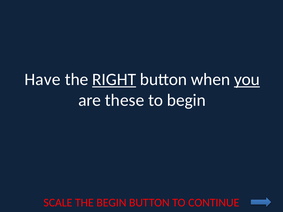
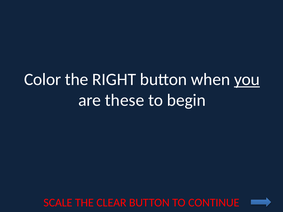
Have: Have -> Color
RIGHT underline: present -> none
THE BEGIN: BEGIN -> CLEAR
